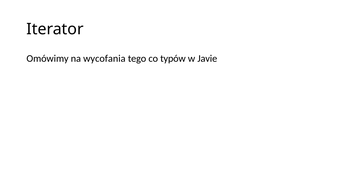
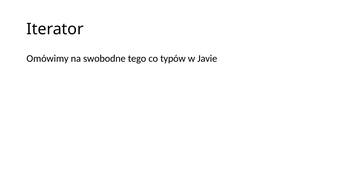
wycofania: wycofania -> swobodne
